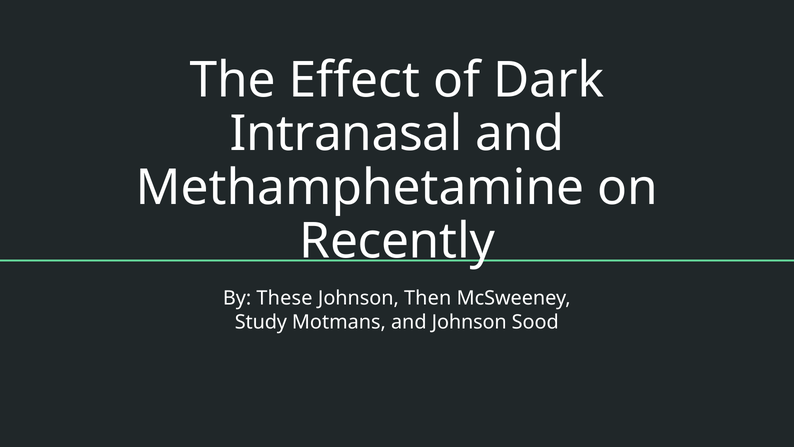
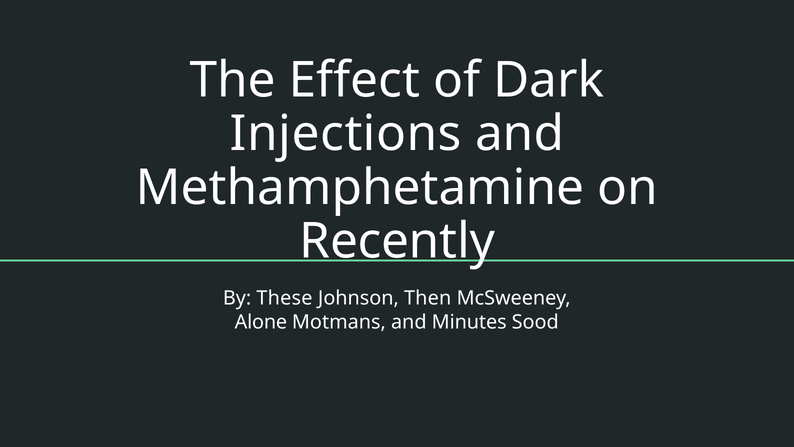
Intranasal: Intranasal -> Injections
Study: Study -> Alone
and Johnson: Johnson -> Minutes
